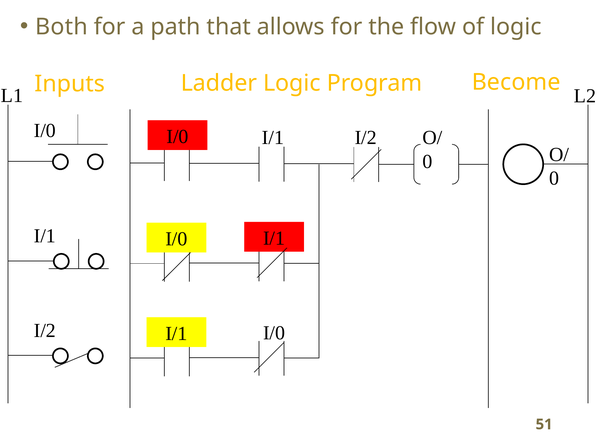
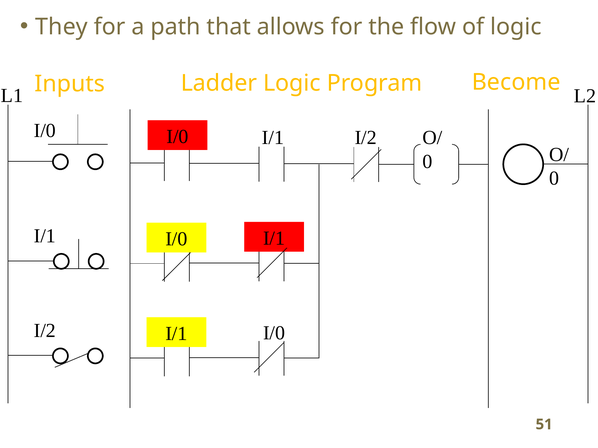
Both: Both -> They
